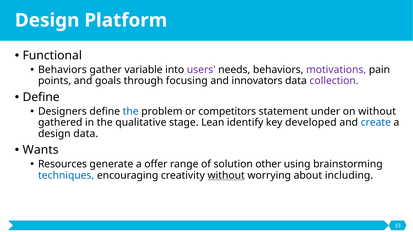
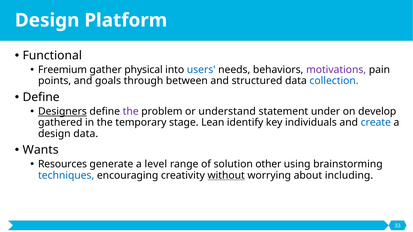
Behaviors at (62, 70): Behaviors -> Freemium
variable: variable -> physical
users colour: purple -> blue
focusing: focusing -> between
innovators: innovators -> structured
collection colour: purple -> blue
Designers underline: none -> present
the at (131, 112) colour: blue -> purple
competitors: competitors -> understand
on without: without -> develop
qualitative: qualitative -> temporary
developed: developed -> individuals
offer: offer -> level
